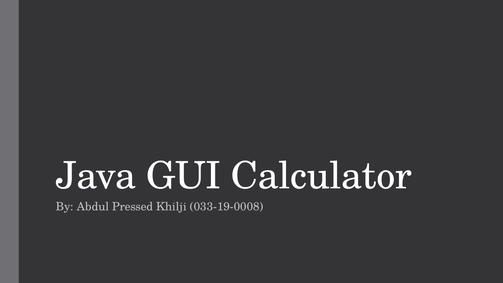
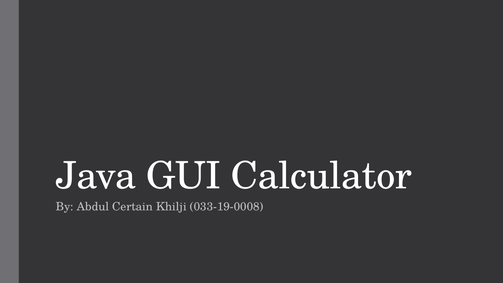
Pressed: Pressed -> Certain
